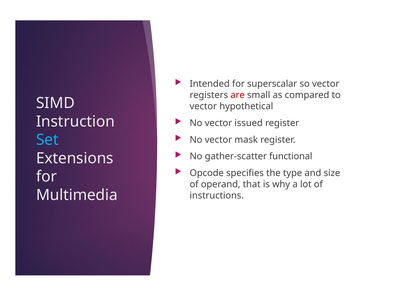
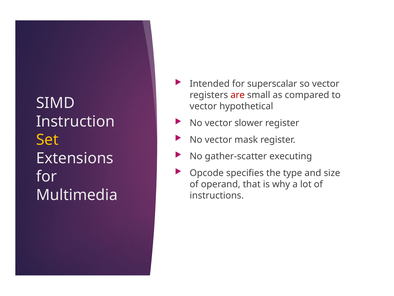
issued: issued -> slower
Set colour: light blue -> yellow
functional: functional -> executing
